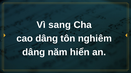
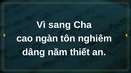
cao dâng: dâng -> ngàn
hiển: hiển -> thiết
